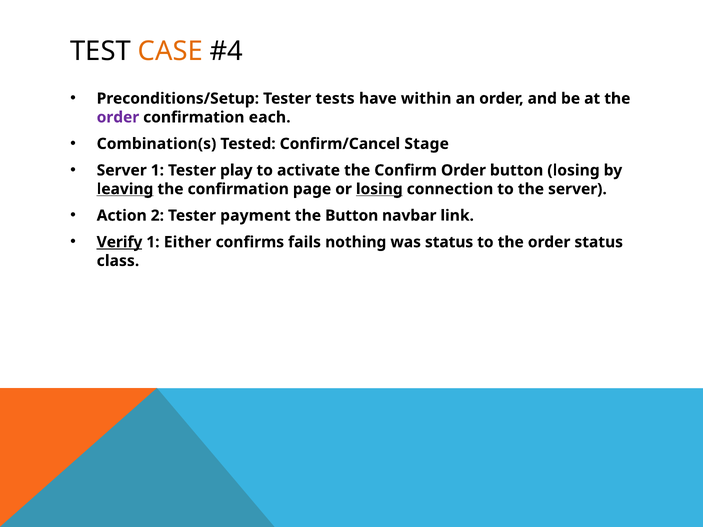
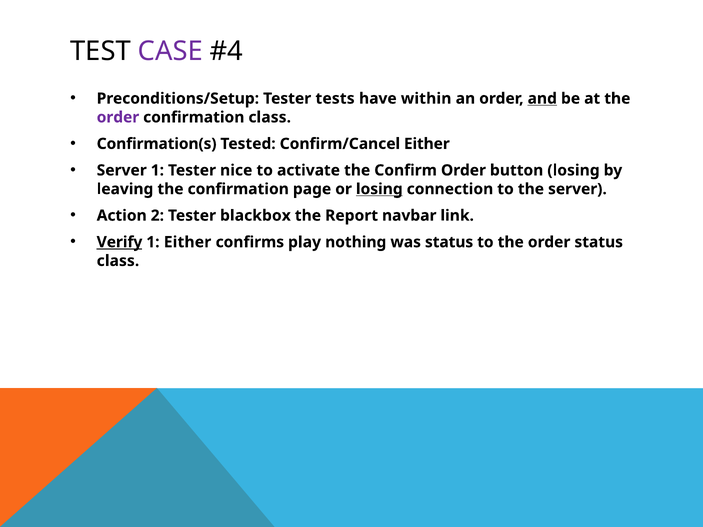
CASE colour: orange -> purple
and underline: none -> present
confirmation each: each -> class
Combination(s: Combination(s -> Confirmation(s
Confirm/Cancel Stage: Stage -> Either
play: play -> nice
leaving underline: present -> none
payment: payment -> blackbox
the Button: Button -> Report
fails: fails -> play
